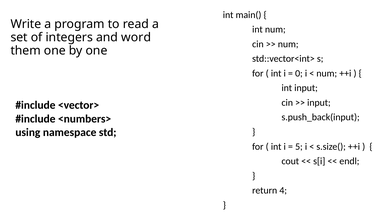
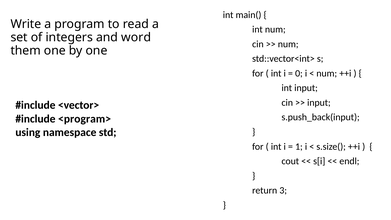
<numbers>: <numbers> -> <program>
5: 5 -> 1
4: 4 -> 3
